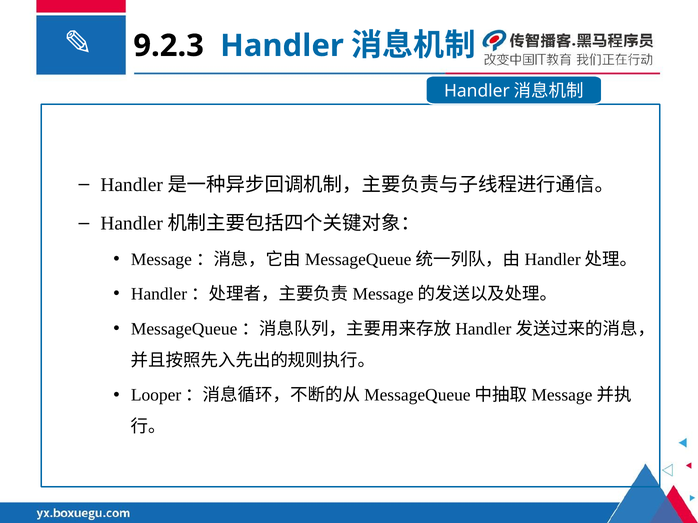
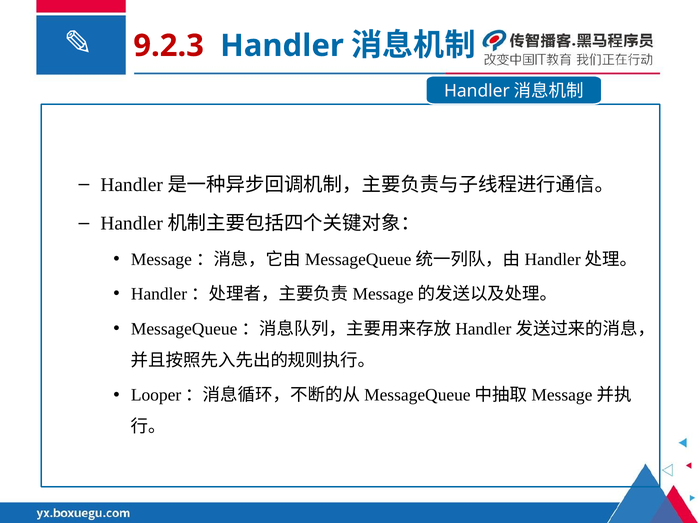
9.2.3 colour: black -> red
